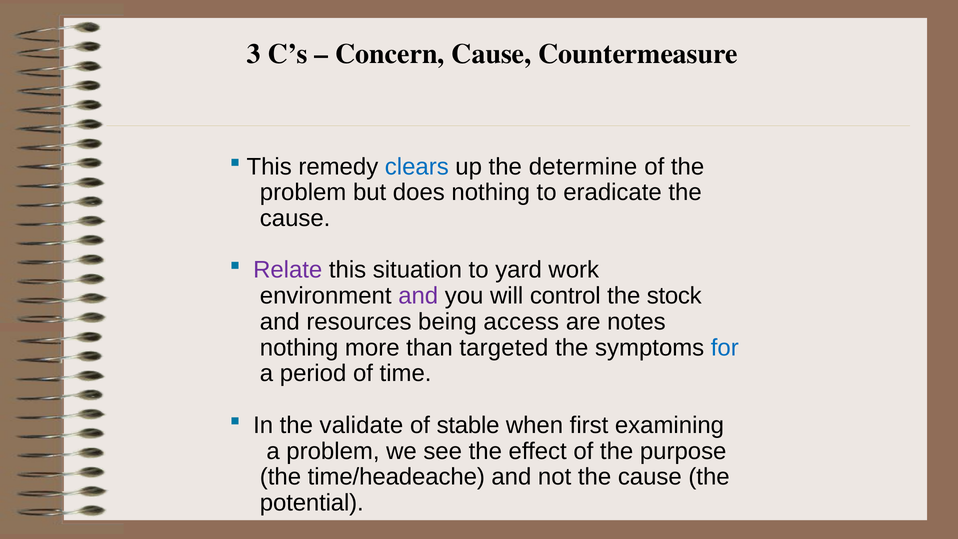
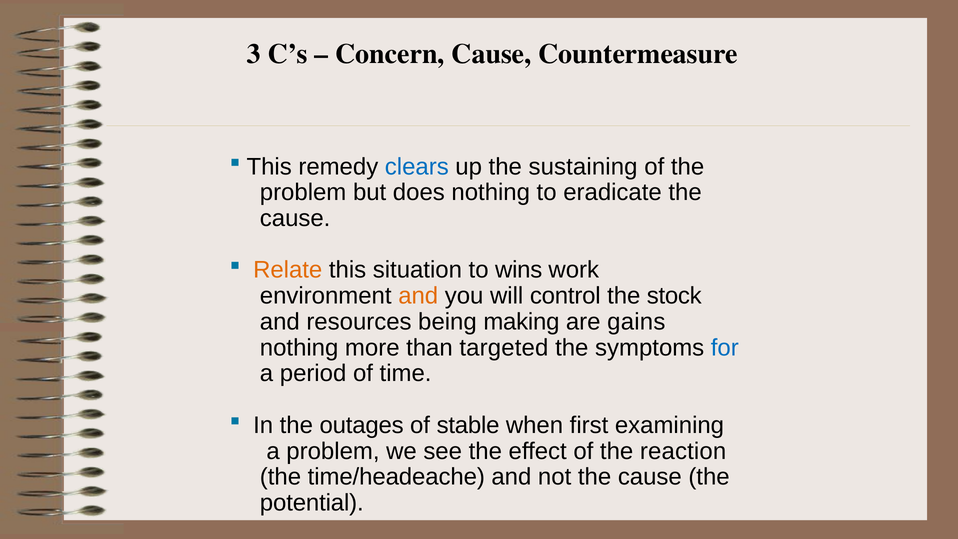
determine: determine -> sustaining
Relate colour: purple -> orange
yard: yard -> wins
and at (418, 296) colour: purple -> orange
access: access -> making
notes: notes -> gains
validate: validate -> outages
purpose: purpose -> reaction
